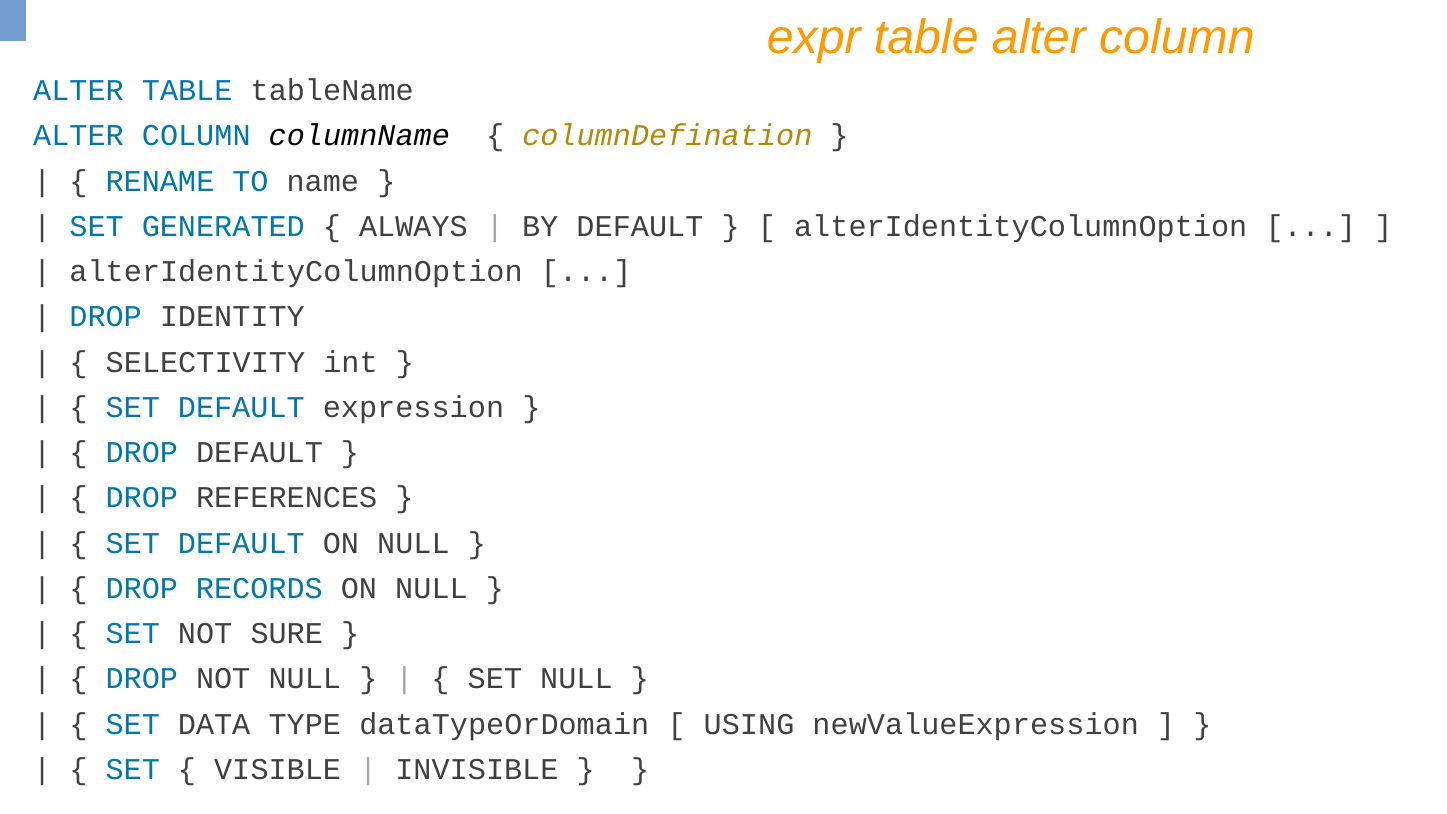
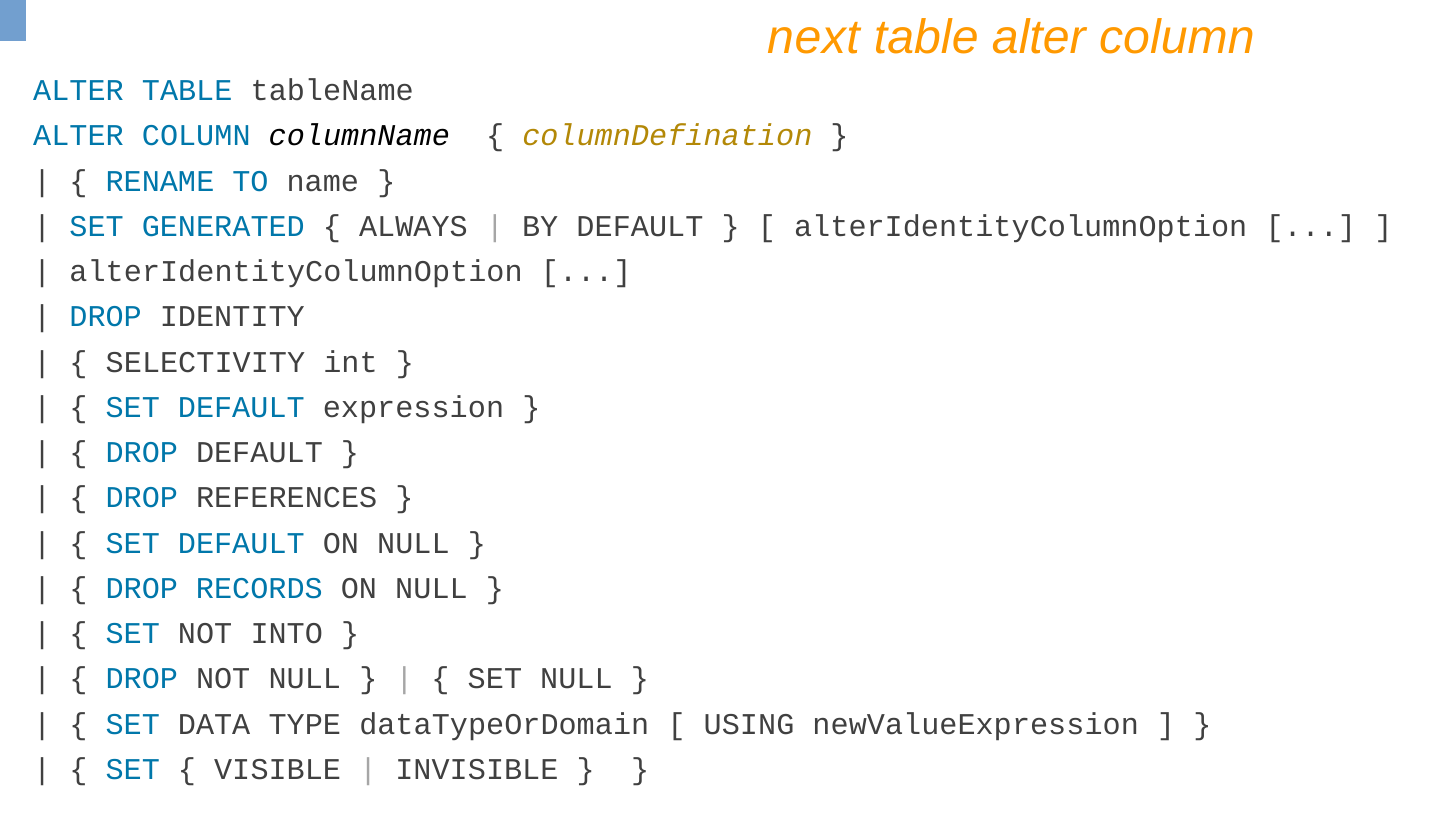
expr: expr -> next
SURE: SURE -> INTO
